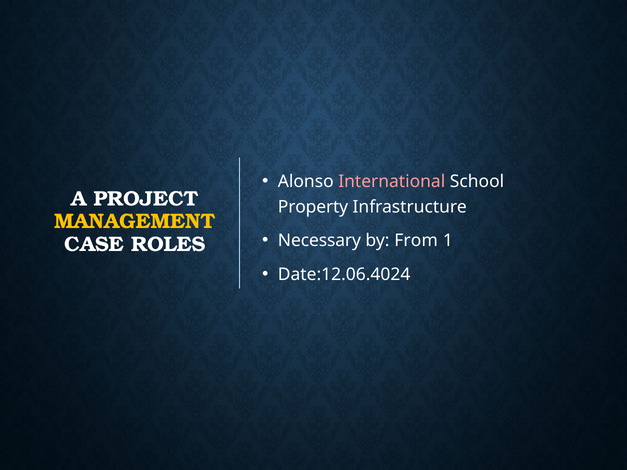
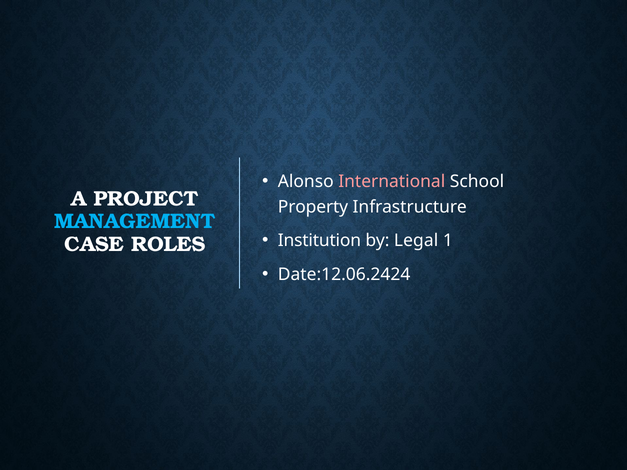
MANAGEMENT colour: yellow -> light blue
Necessary: Necessary -> Institution
From: From -> Legal
Date:12.06.4024: Date:12.06.4024 -> Date:12.06.2424
